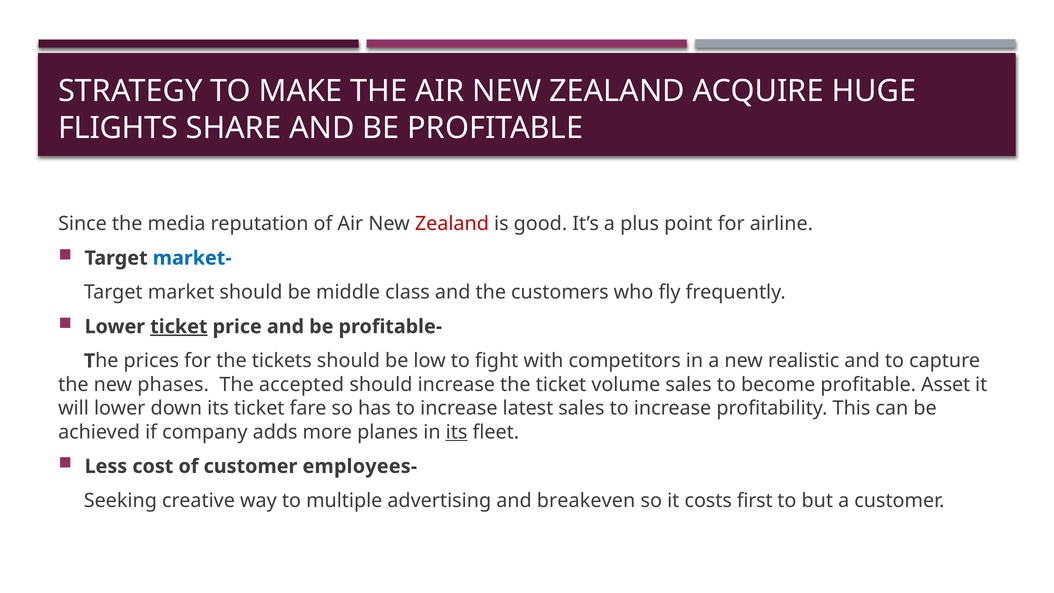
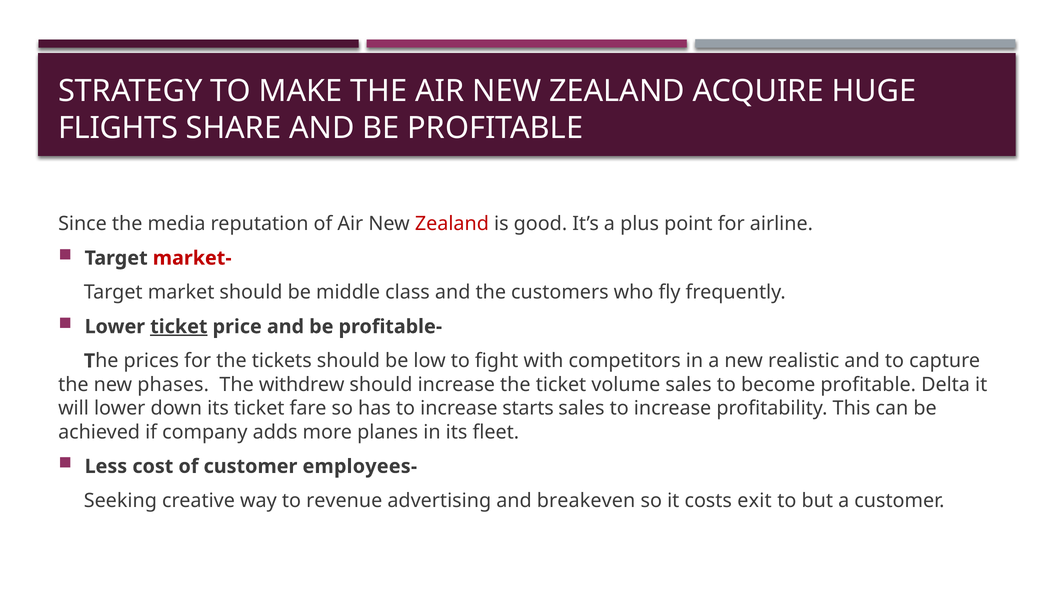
market- colour: blue -> red
accepted: accepted -> withdrew
Asset: Asset -> Delta
latest: latest -> starts
its at (457, 432) underline: present -> none
multiple: multiple -> revenue
first: first -> exit
